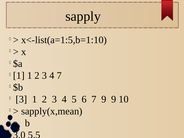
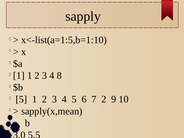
4 7: 7 -> 8
3 at (21, 99): 3 -> 5
7 9: 9 -> 2
